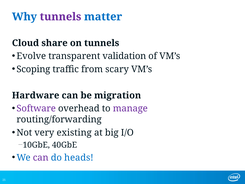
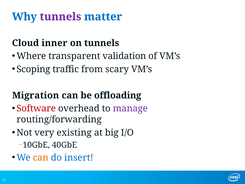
share: share -> inner
Evolve: Evolve -> Where
Hardware: Hardware -> Migration
migration: migration -> offloading
Software colour: purple -> red
can at (41, 157) colour: purple -> orange
heads: heads -> insert
